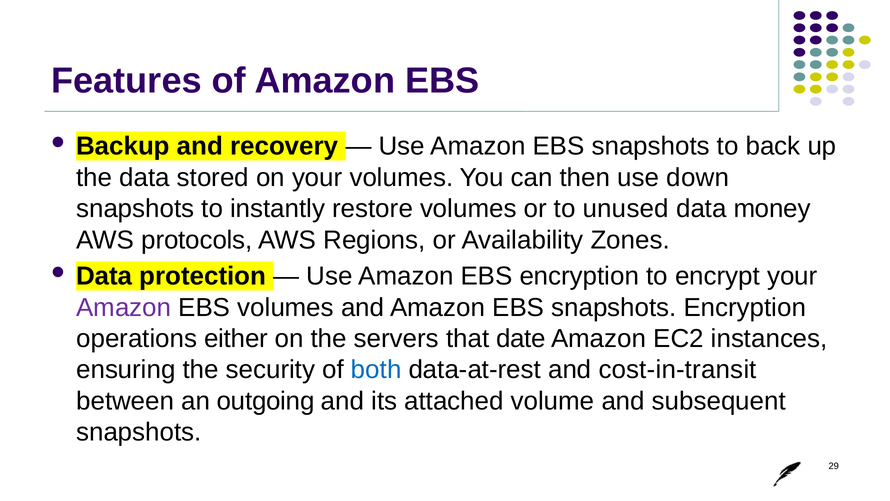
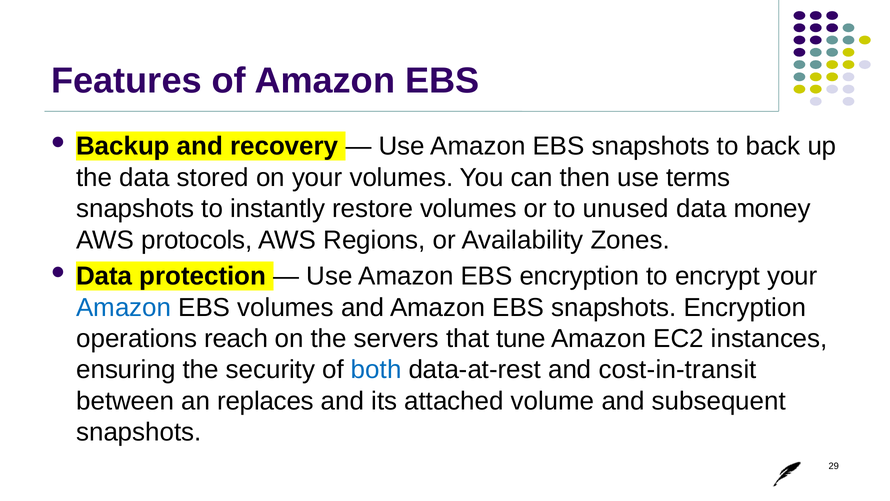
down: down -> terms
Amazon at (124, 307) colour: purple -> blue
either: either -> reach
date: date -> tune
outgoing: outgoing -> replaces
